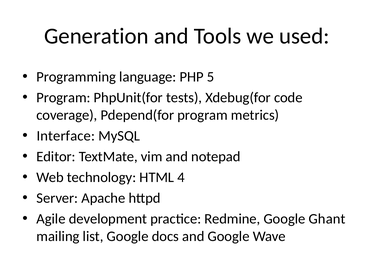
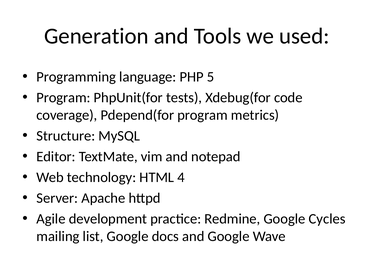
Interface: Interface -> Structure
Ghant: Ghant -> Cycles
